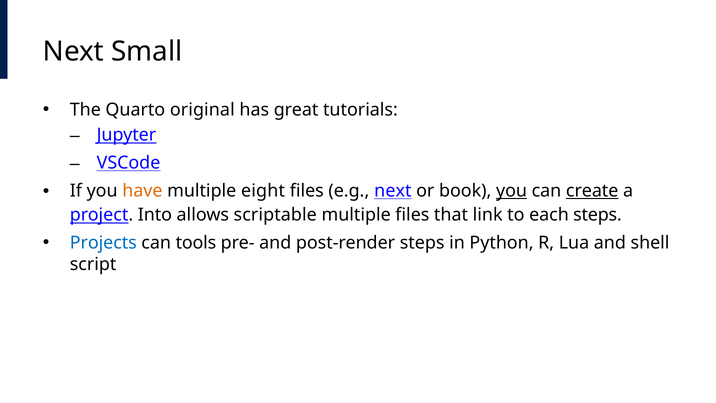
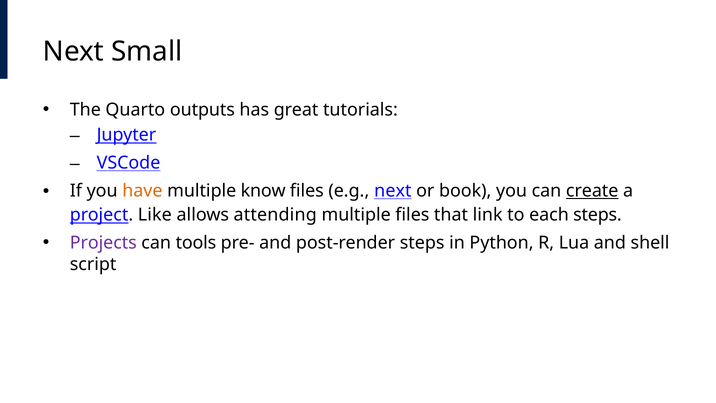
original: original -> outputs
eight: eight -> know
you at (512, 190) underline: present -> none
Into: Into -> Like
scriptable: scriptable -> attending
Projects colour: blue -> purple
